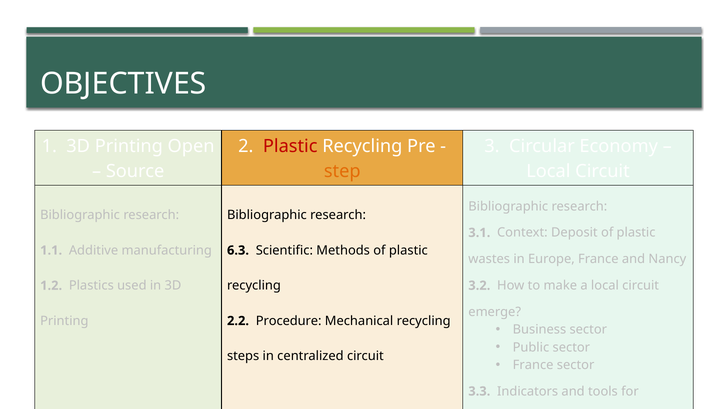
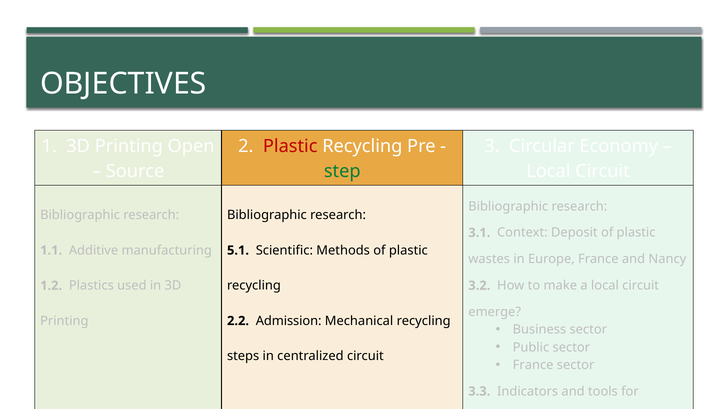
step colour: orange -> green
6.3: 6.3 -> 5.1
Procedure: Procedure -> Admission
